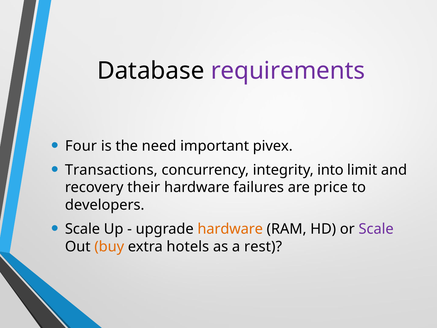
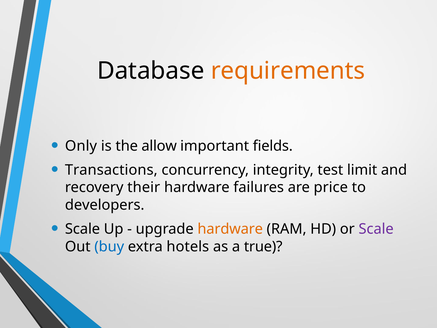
requirements colour: purple -> orange
Four: Four -> Only
need: need -> allow
pivex: pivex -> fields
into: into -> test
buy colour: orange -> blue
rest: rest -> true
